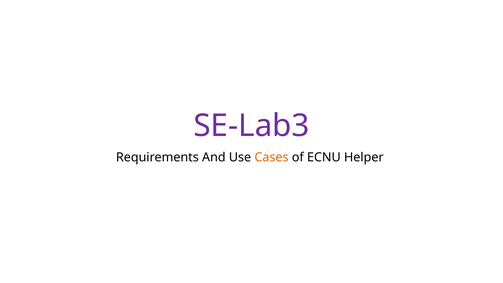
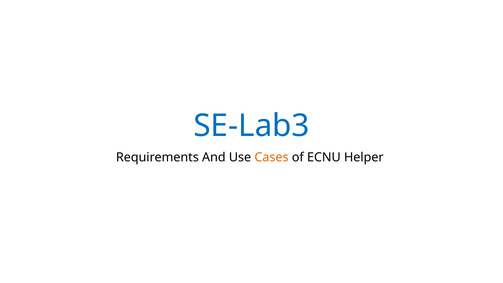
SE-Lab3 colour: purple -> blue
